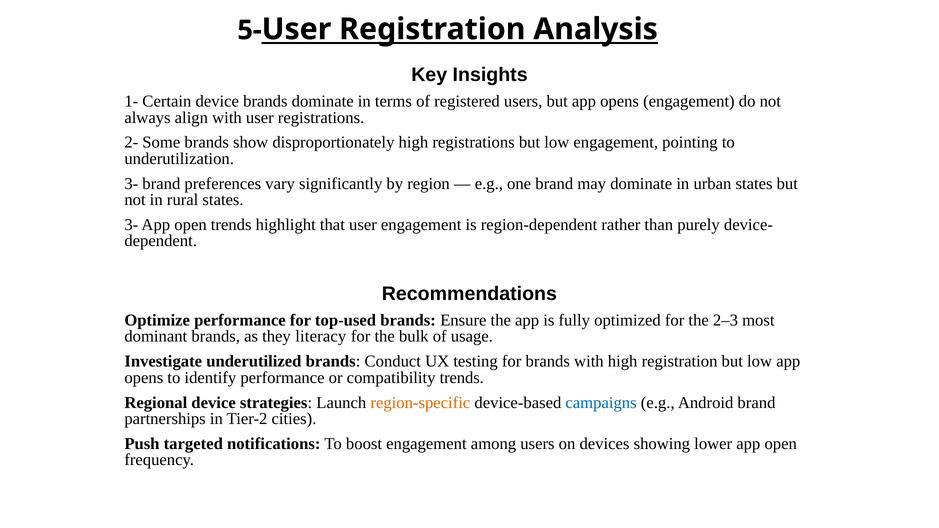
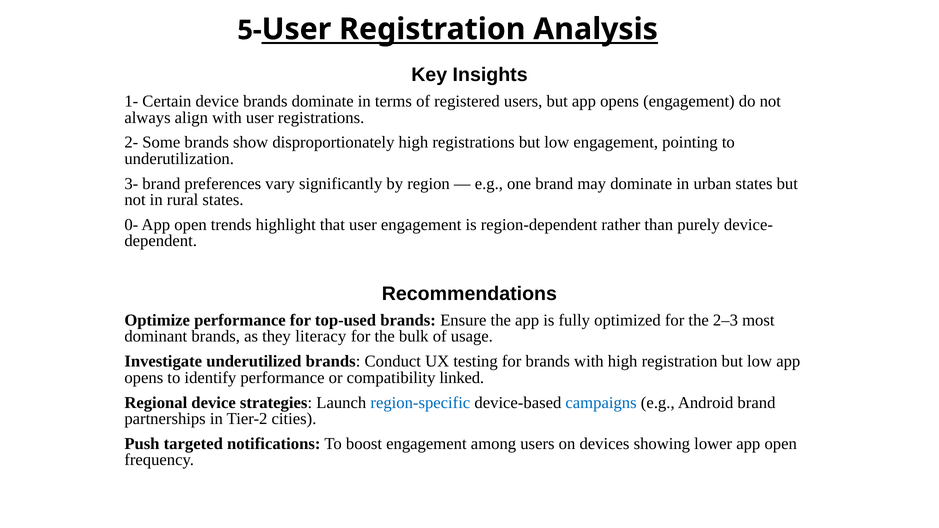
3- at (131, 225): 3- -> 0-
compatibility trends: trends -> linked
region-specific colour: orange -> blue
